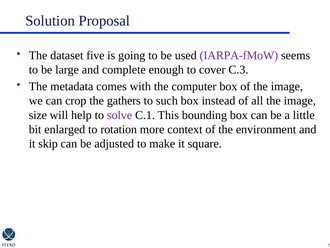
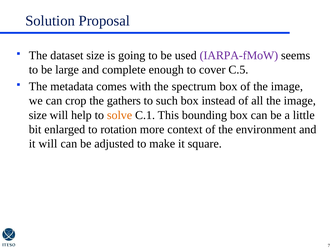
dataset five: five -> size
C.3: C.3 -> C.5
computer: computer -> spectrum
solve colour: purple -> orange
it skip: skip -> will
